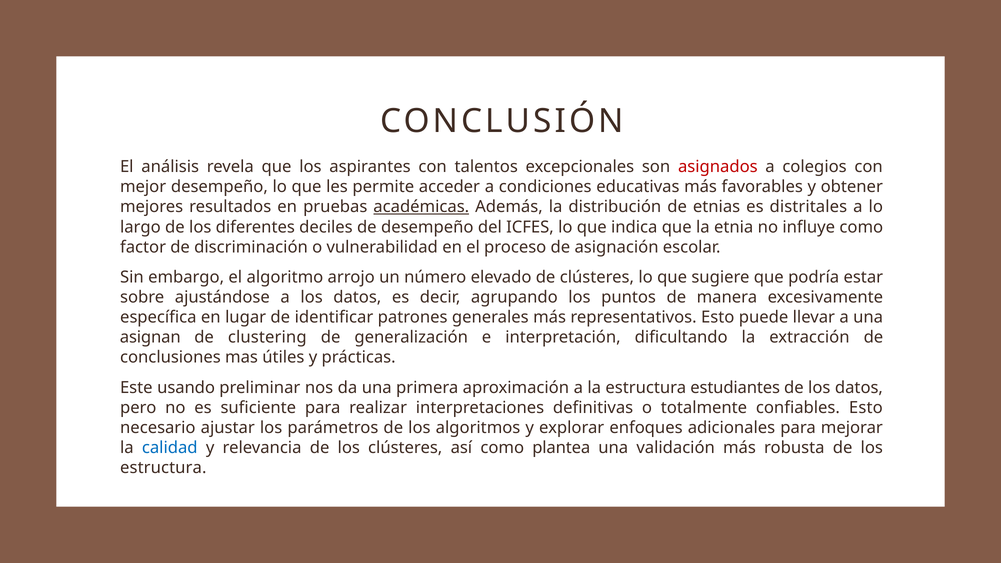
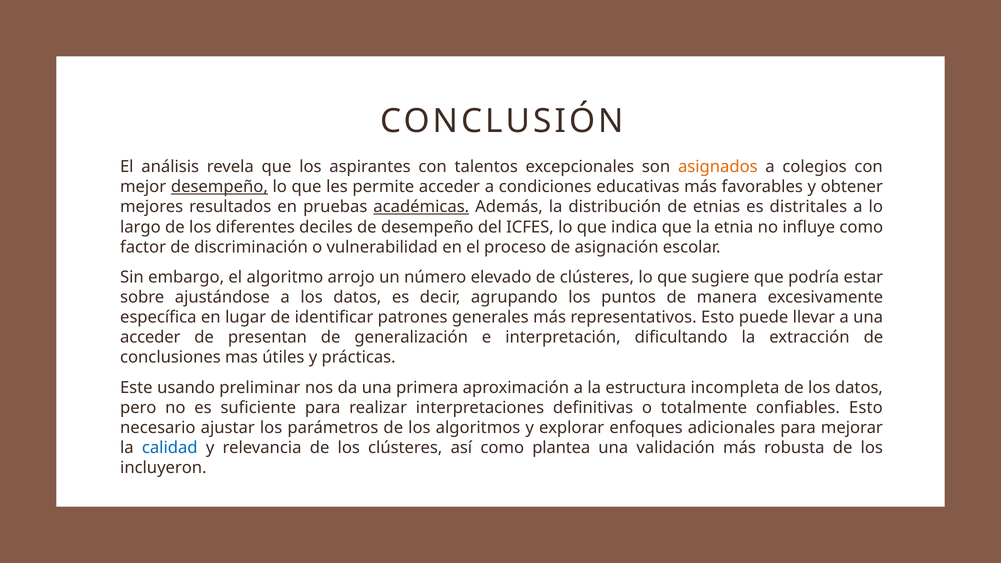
asignados at (718, 167) colour: red -> orange
desempeño at (219, 187) underline: none -> present
asignan at (150, 338): asignan -> acceder
clustering: clustering -> presentan
estudiantes: estudiantes -> incompleta
estructura at (163, 468): estructura -> incluyeron
